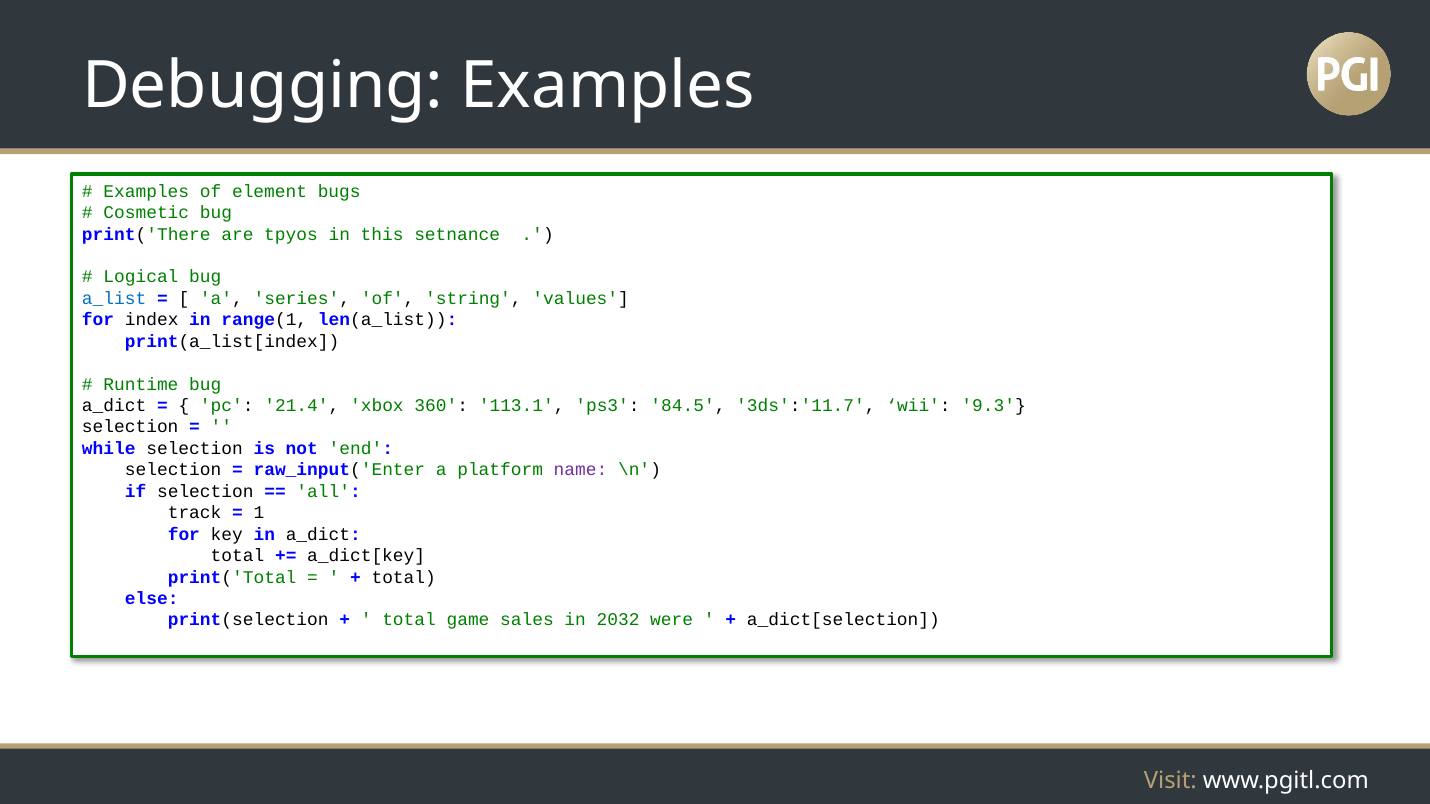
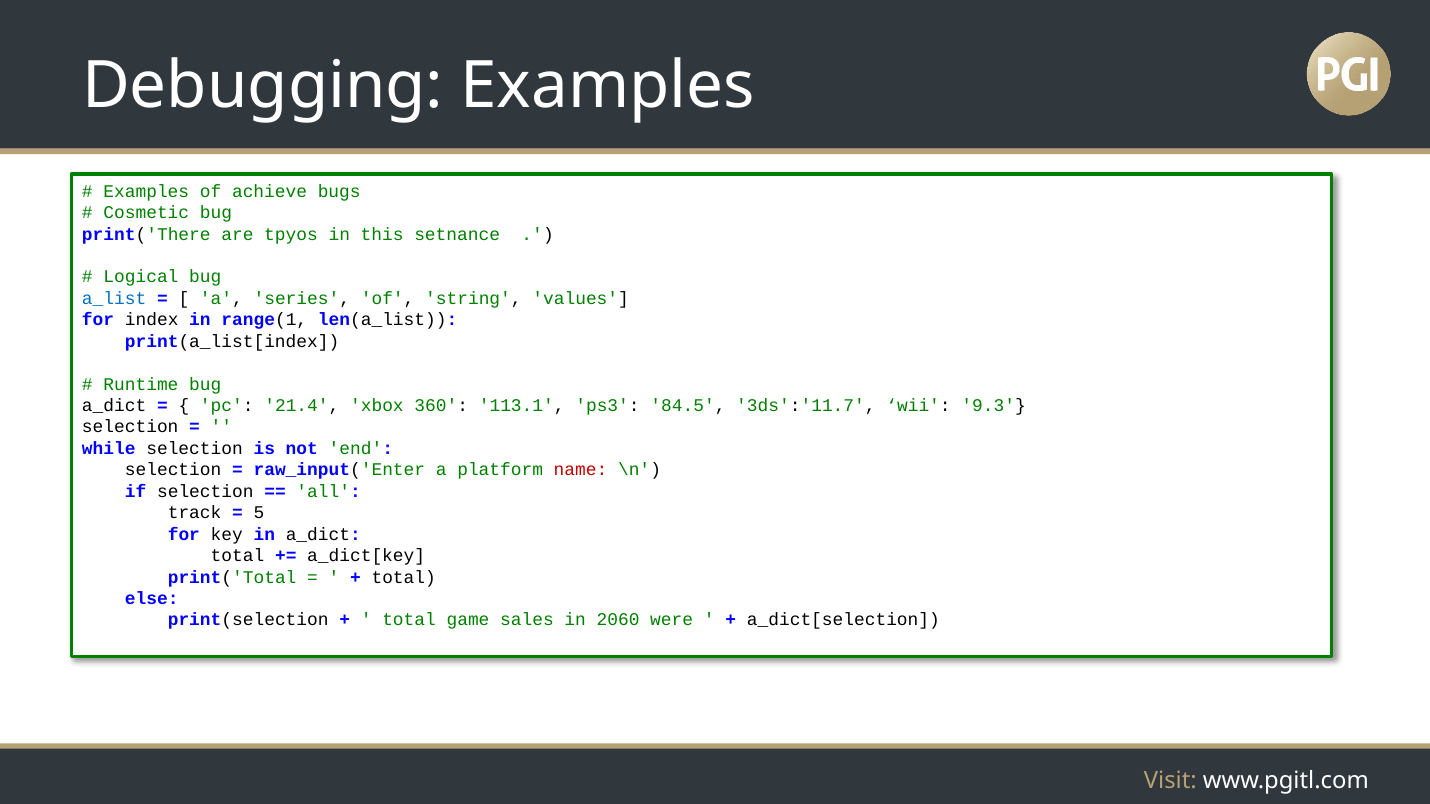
element: element -> achieve
name colour: purple -> red
1: 1 -> 5
2032: 2032 -> 2060
